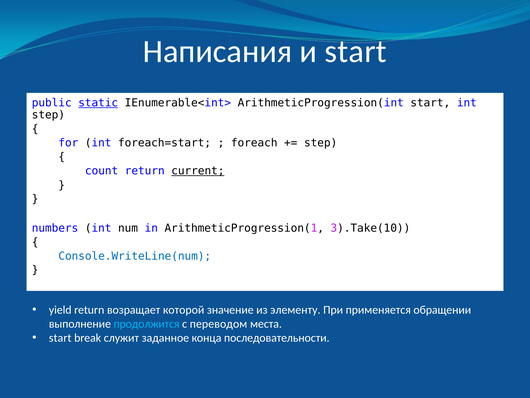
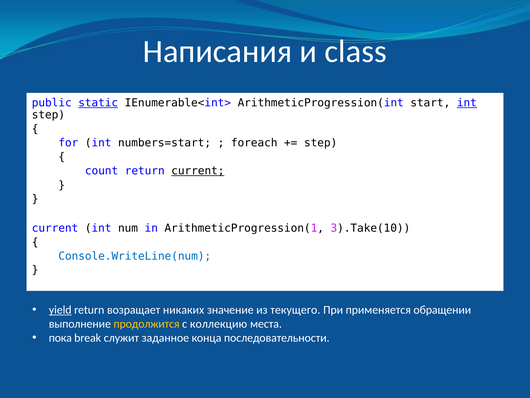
и start: start -> class
int at (467, 103) underline: none -> present
foreach=start: foreach=start -> numbers=start
numbers at (55, 228): numbers -> current
yield underline: none -> present
которой: которой -> никаких
элементу: элементу -> текущего
продолжится colour: light blue -> yellow
переводом: переводом -> коллекцию
start at (60, 338): start -> пока
